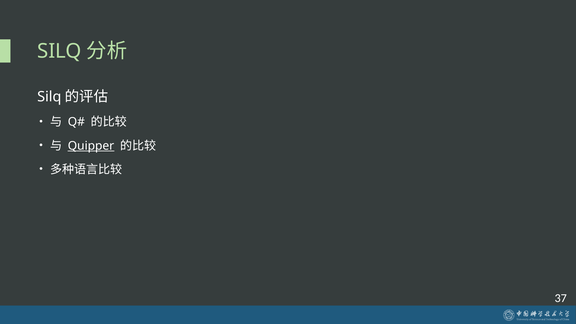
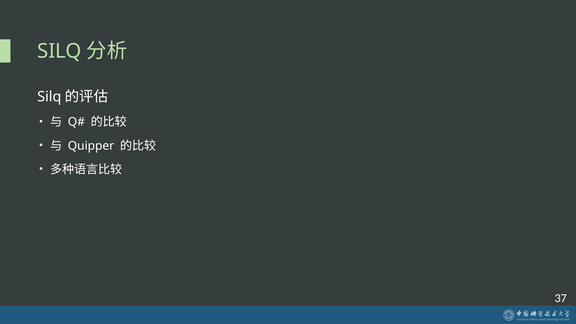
Quipper underline: present -> none
